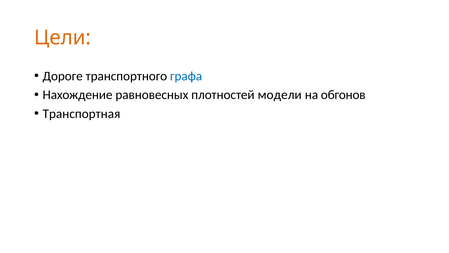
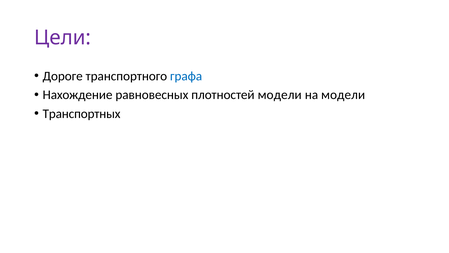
Цели colour: orange -> purple
на обгонов: обгонов -> модели
Транспортная: Транспортная -> Транспортных
